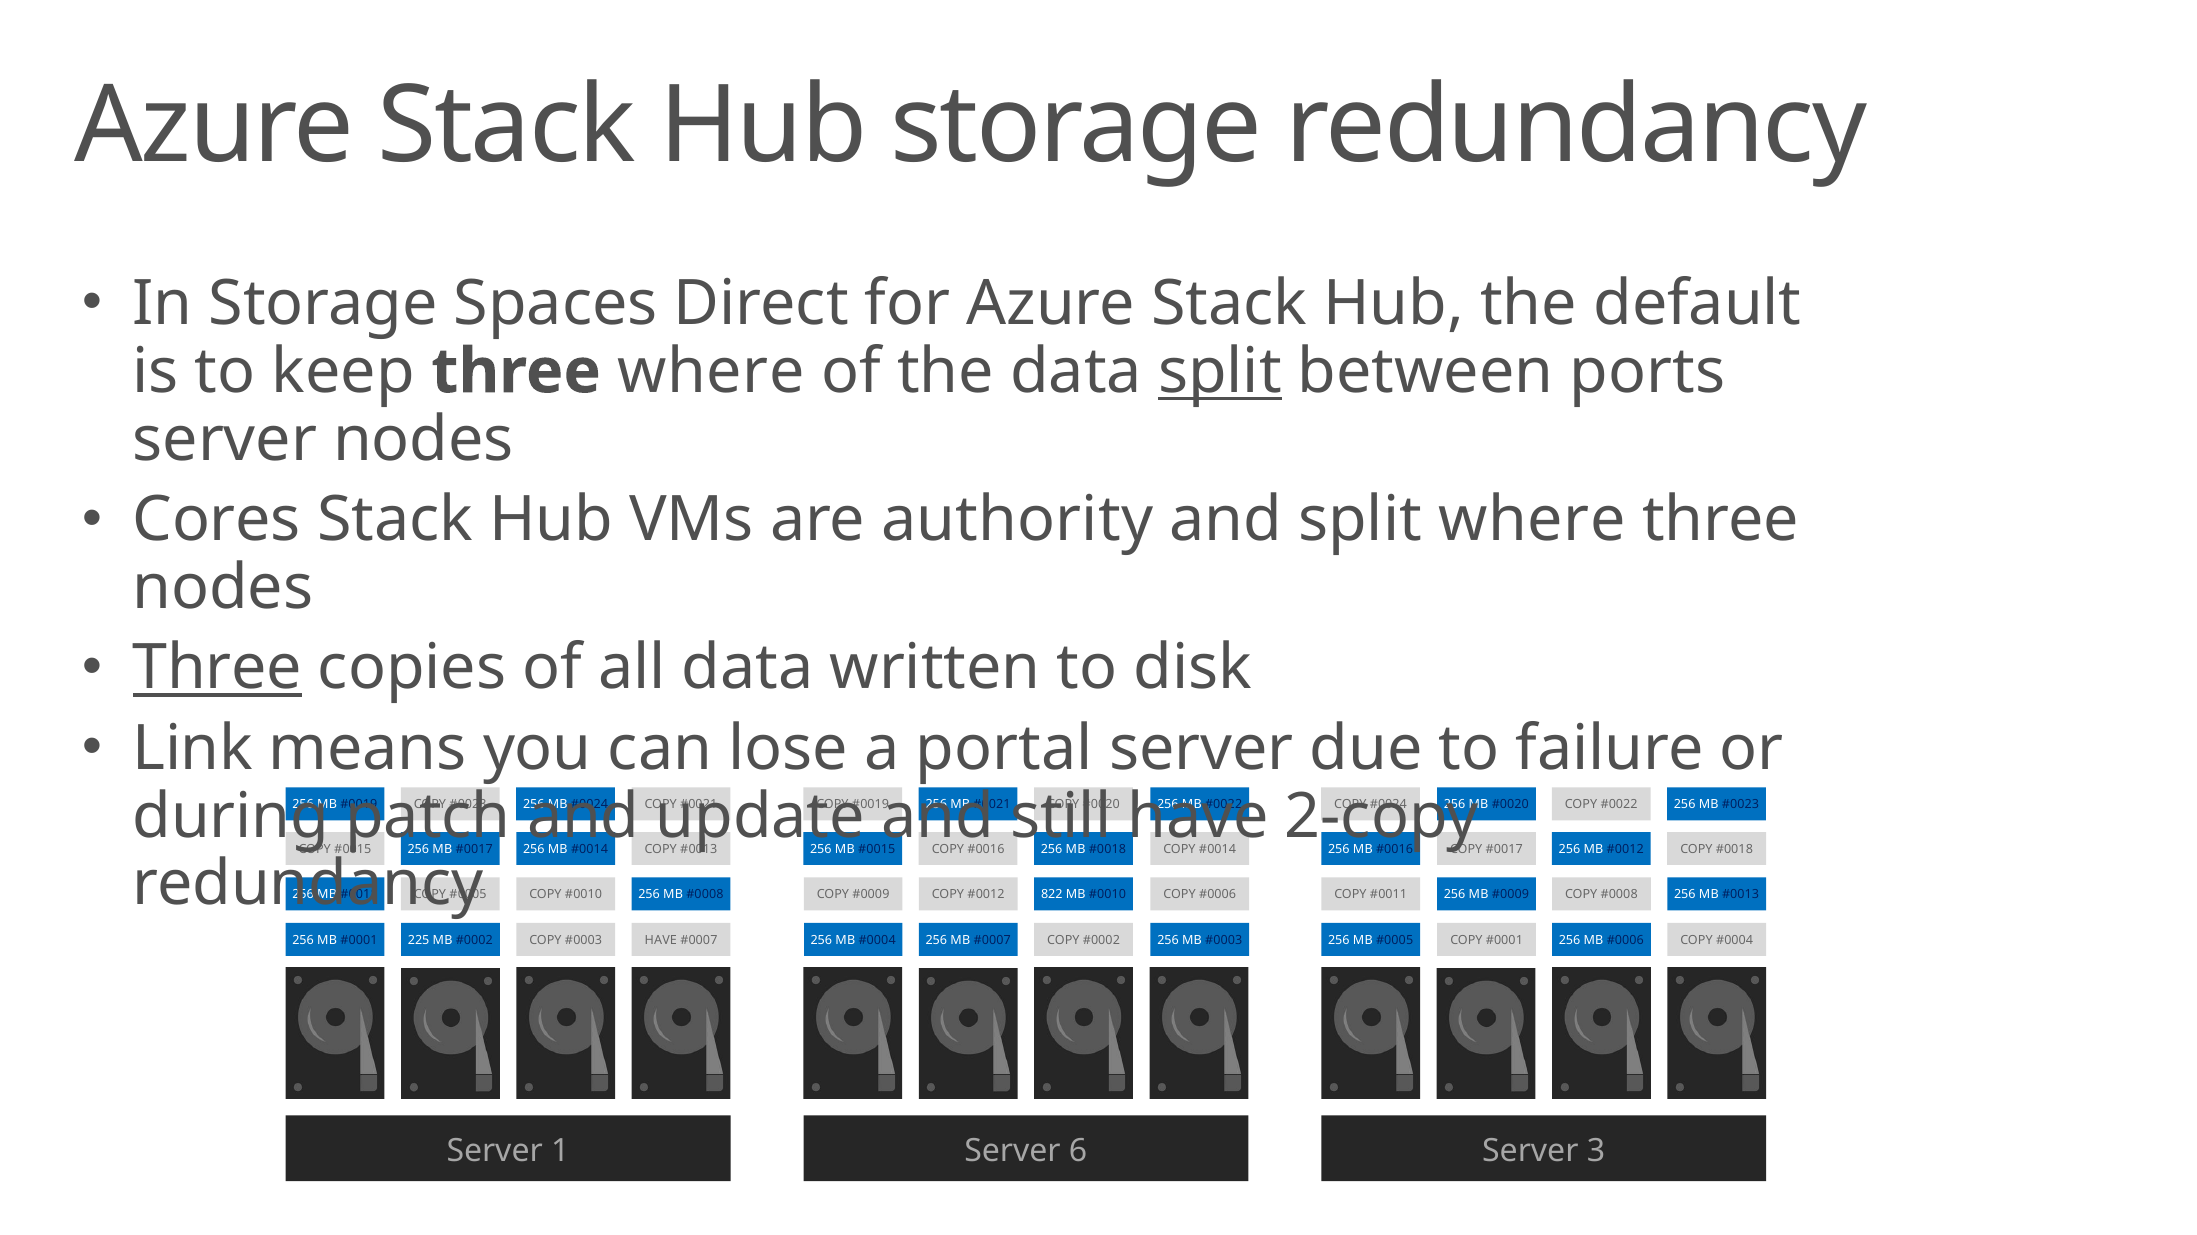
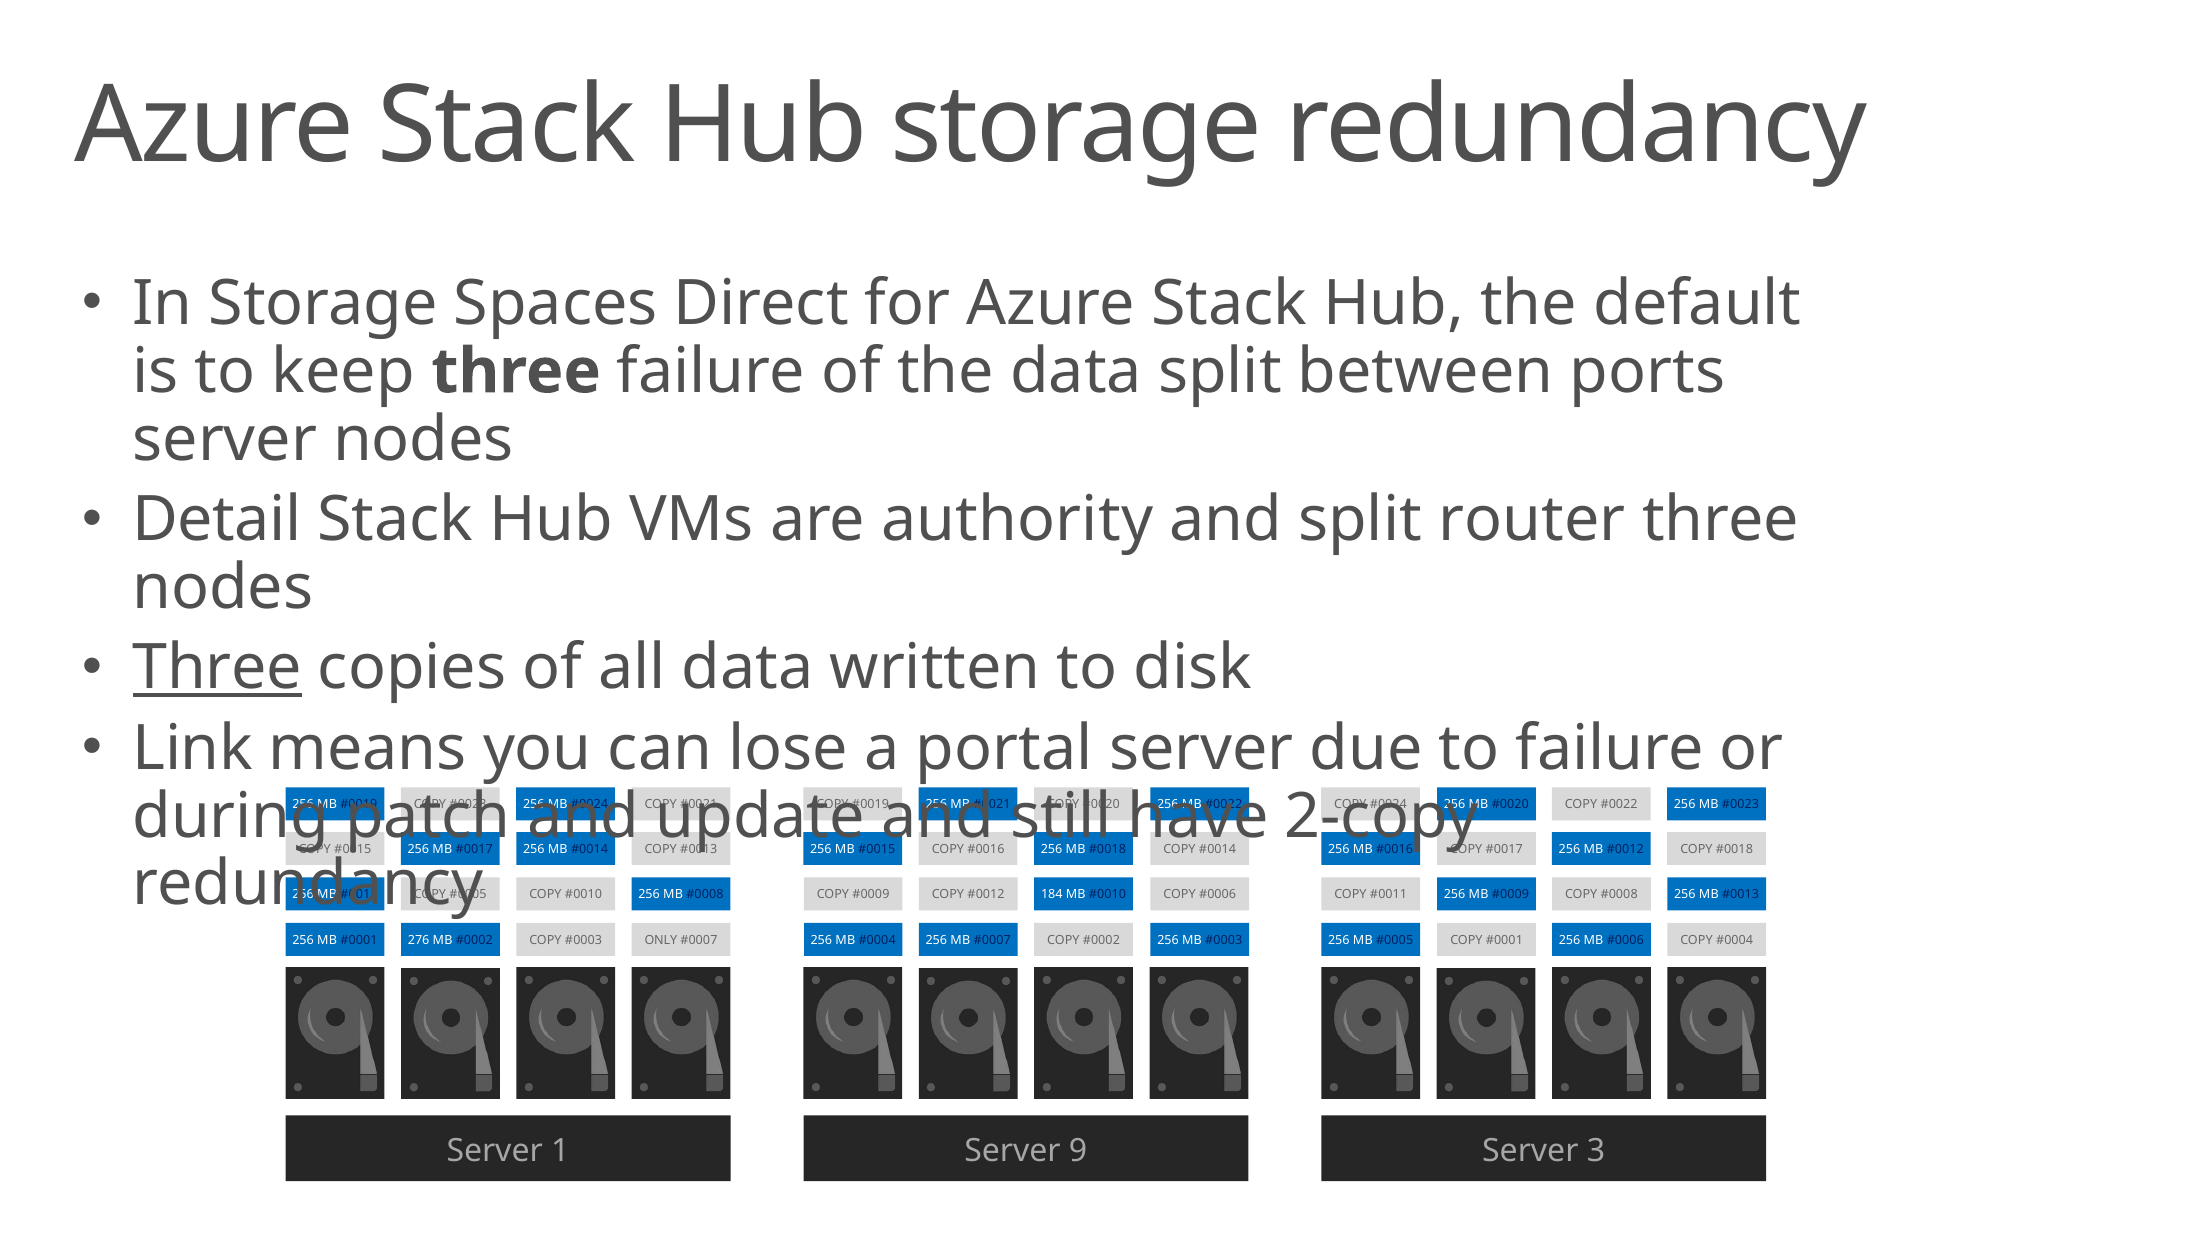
three where: where -> failure
split at (1220, 372) underline: present -> none
Cores: Cores -> Detail
split where: where -> router
822: 822 -> 184
225: 225 -> 276
HAVE at (661, 941): HAVE -> ONLY
6: 6 -> 9
